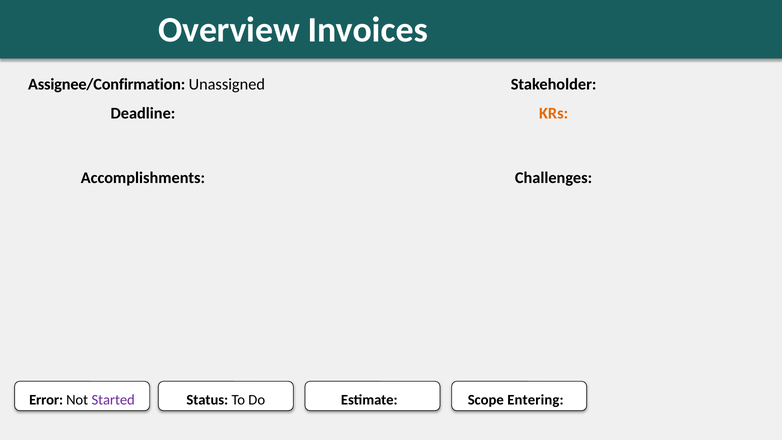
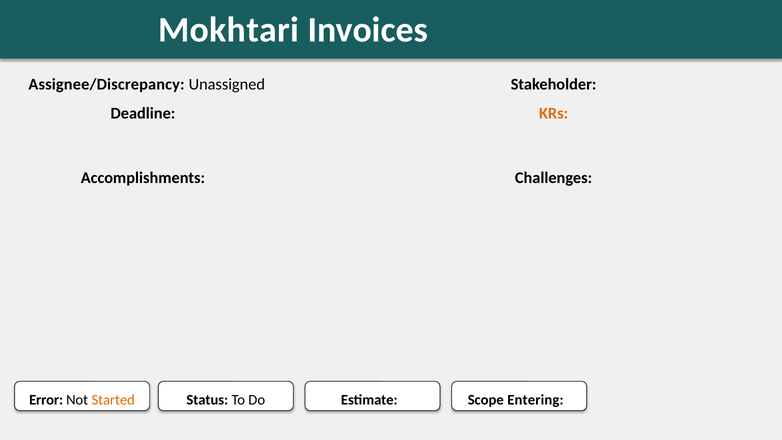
Overview: Overview -> Mokhtari
Assignee/Confirmation: Assignee/Confirmation -> Assignee/Discrepancy
Started colour: purple -> orange
